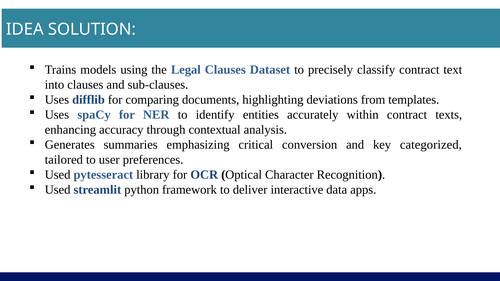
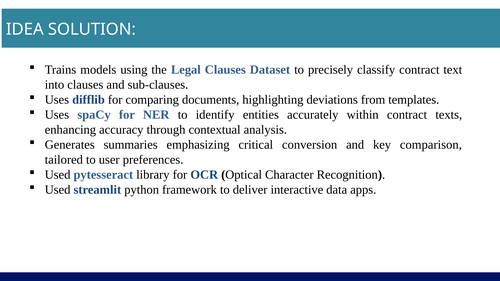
categorized: categorized -> comparison
